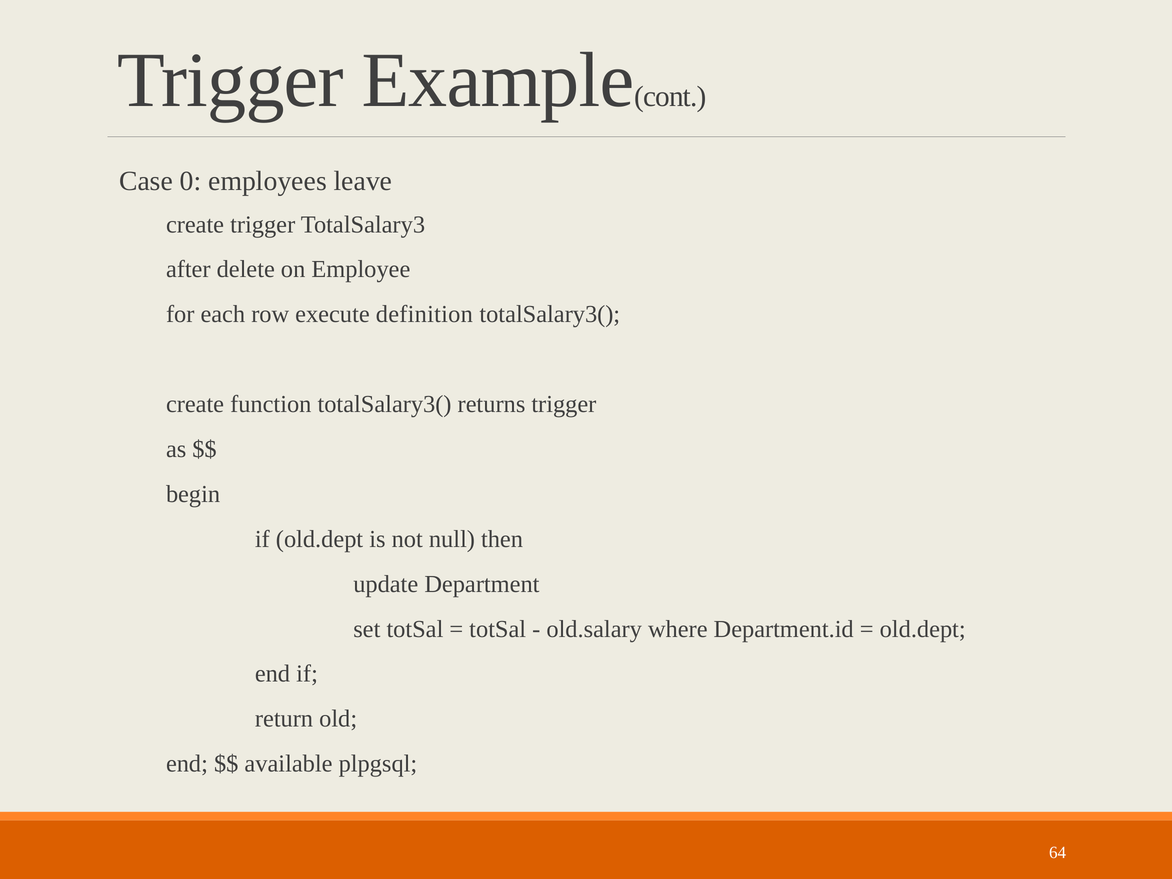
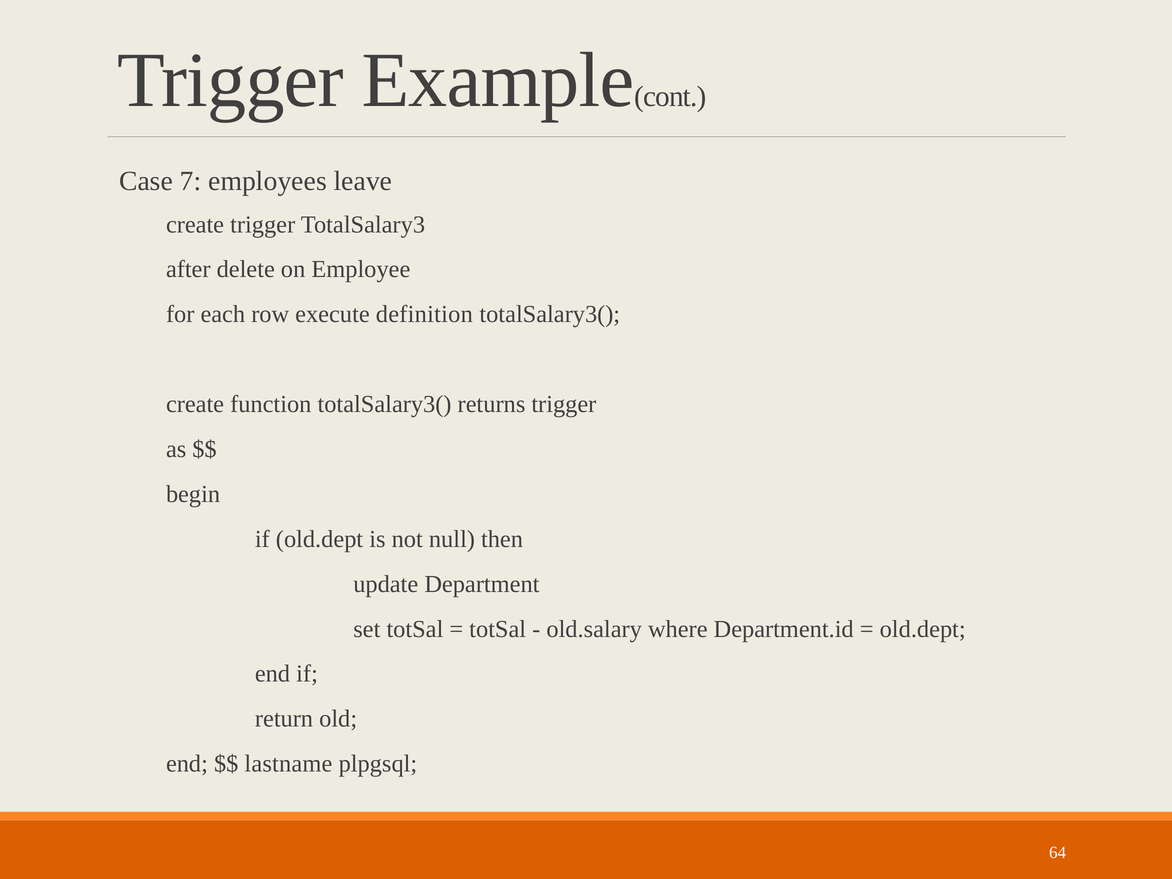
0: 0 -> 7
available: available -> lastname
